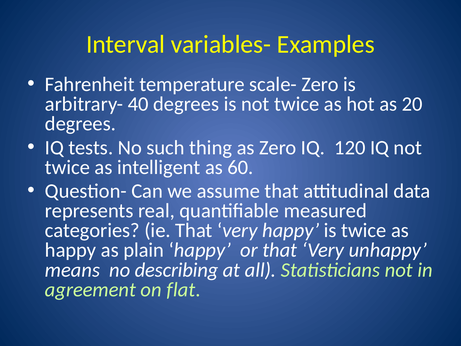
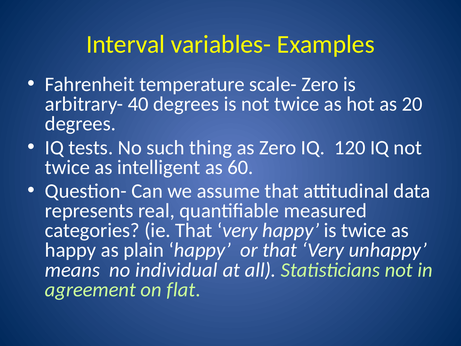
describing: describing -> individual
